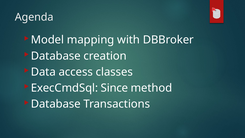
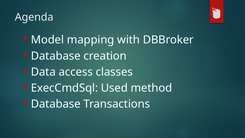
Since: Since -> Used
